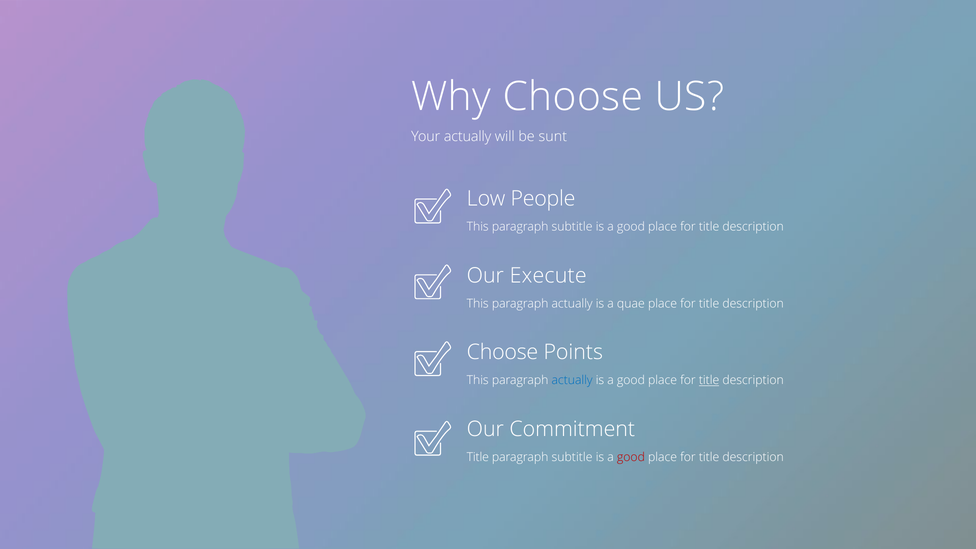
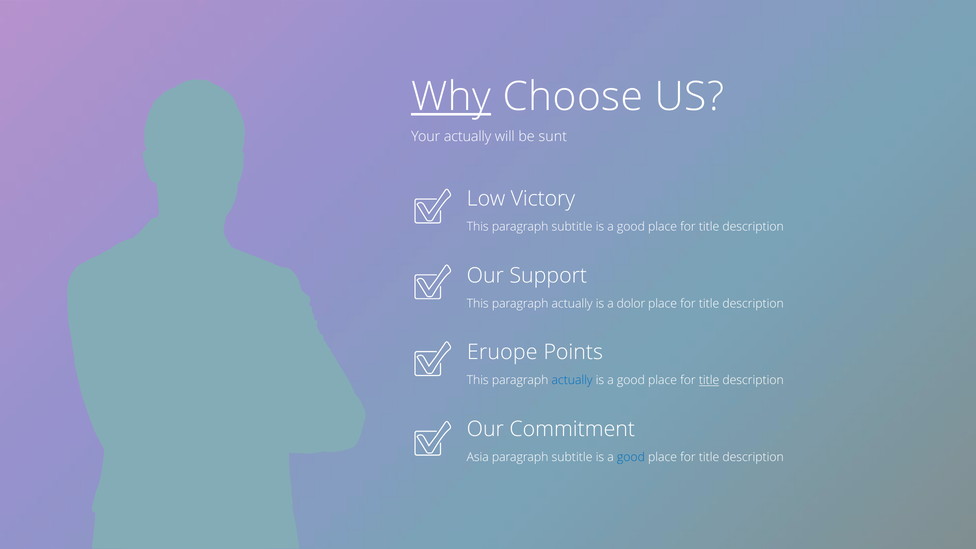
Why underline: none -> present
People: People -> Victory
Execute: Execute -> Support
quae: quae -> dolor
Choose at (502, 352): Choose -> Eruope
Title at (478, 457): Title -> Asia
good at (631, 457) colour: red -> blue
